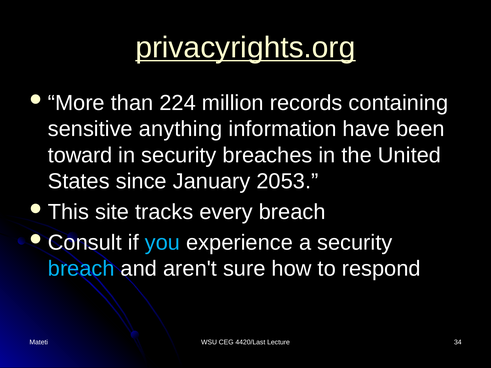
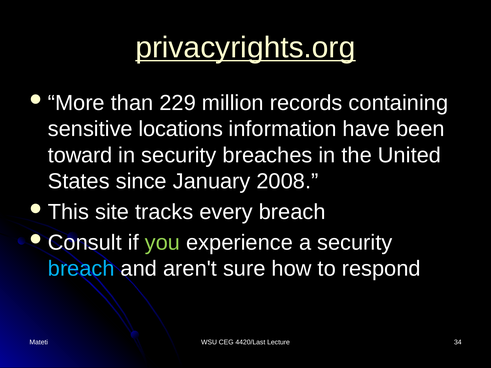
224: 224 -> 229
anything: anything -> locations
2053: 2053 -> 2008
you colour: light blue -> light green
